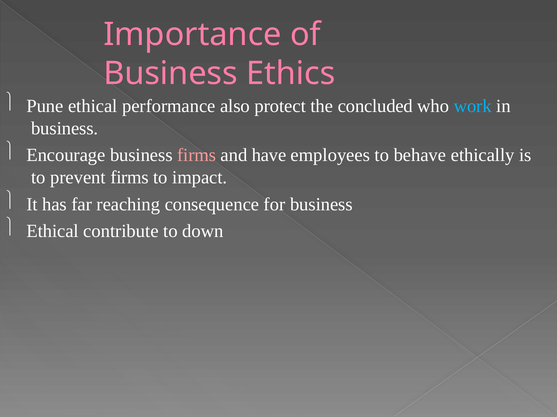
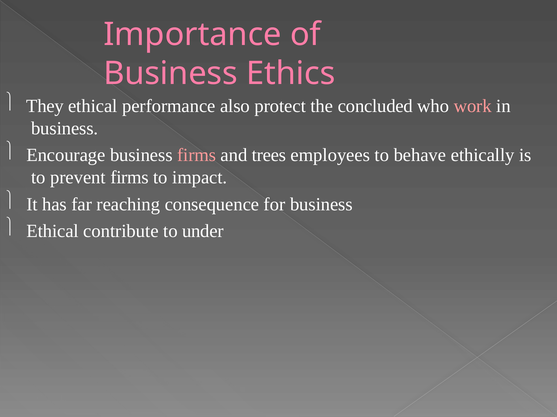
Pune: Pune -> They
work colour: light blue -> pink
have: have -> trees
down: down -> under
